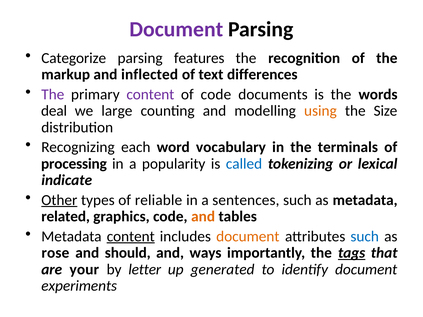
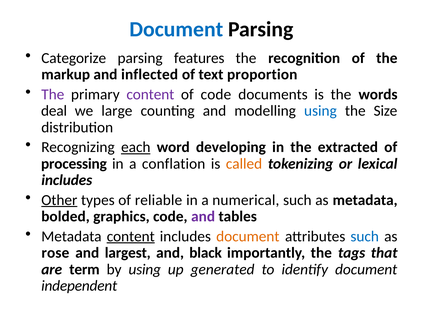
Document at (176, 29) colour: purple -> blue
differences: differences -> proportion
using at (320, 111) colour: orange -> blue
each underline: none -> present
vocabulary: vocabulary -> developing
terminals: terminals -> extracted
popularity: popularity -> conflation
called colour: blue -> orange
indicate at (67, 180): indicate -> includes
sentences: sentences -> numerical
related: related -> bolded
and at (203, 217) colour: orange -> purple
should: should -> largest
ways: ways -> black
tags underline: present -> none
your: your -> term
by letter: letter -> using
experiments: experiments -> independent
